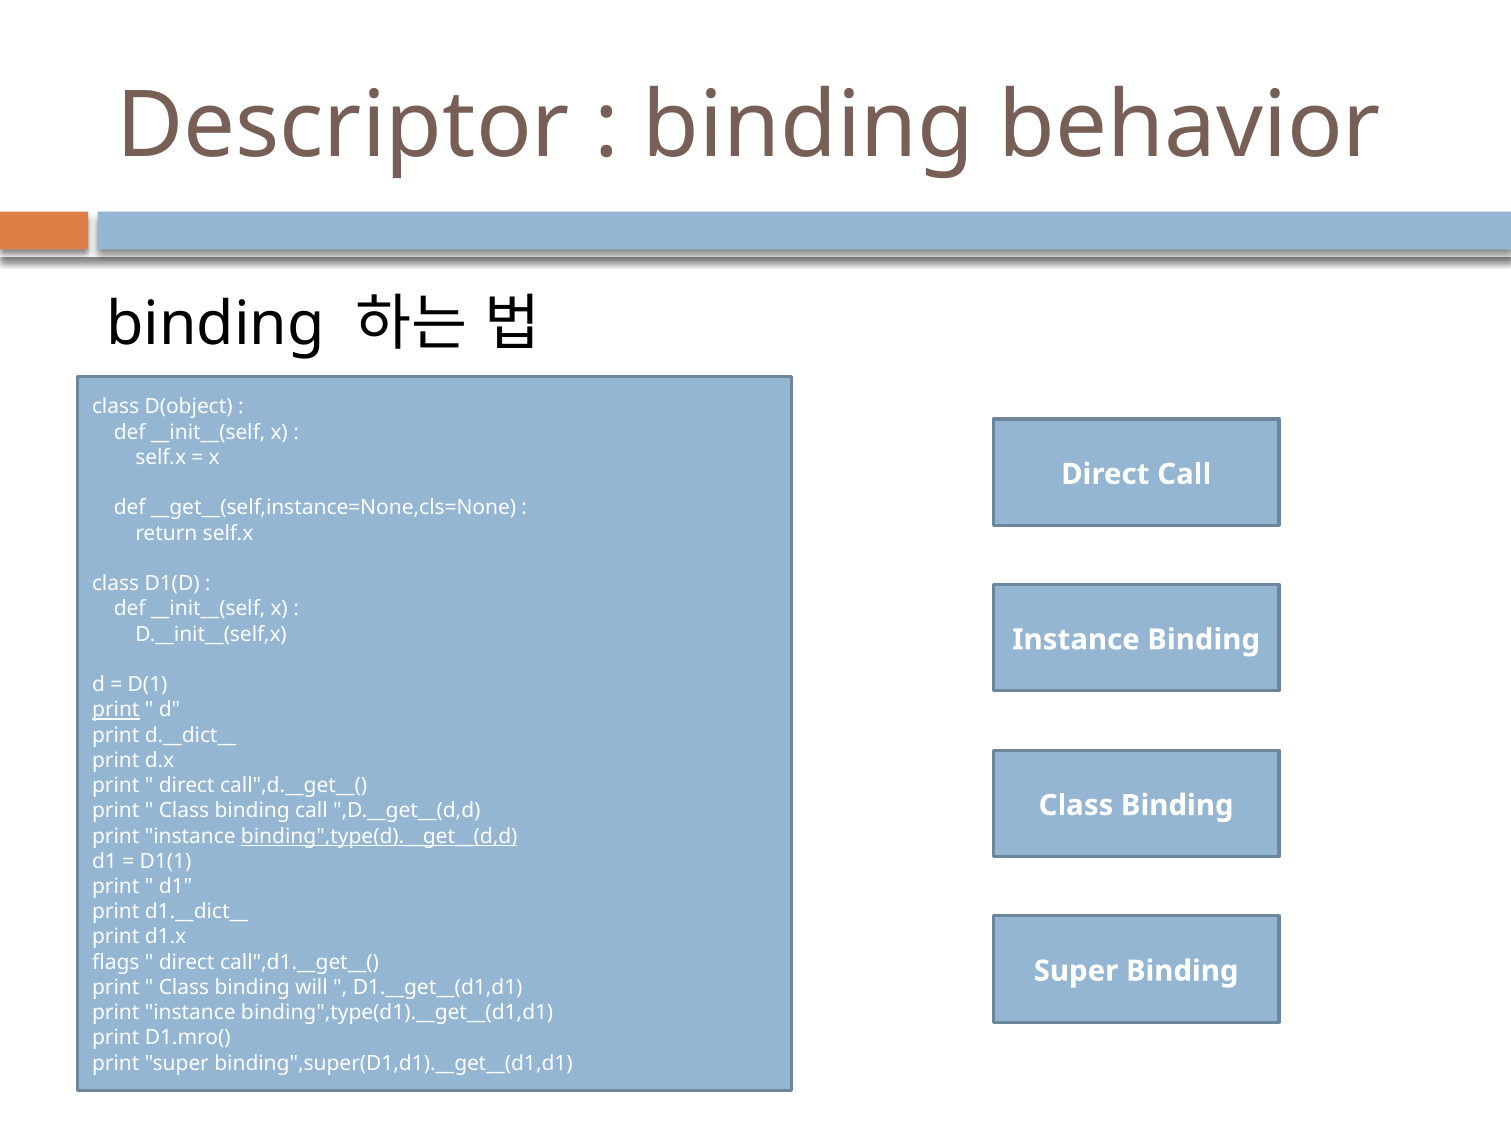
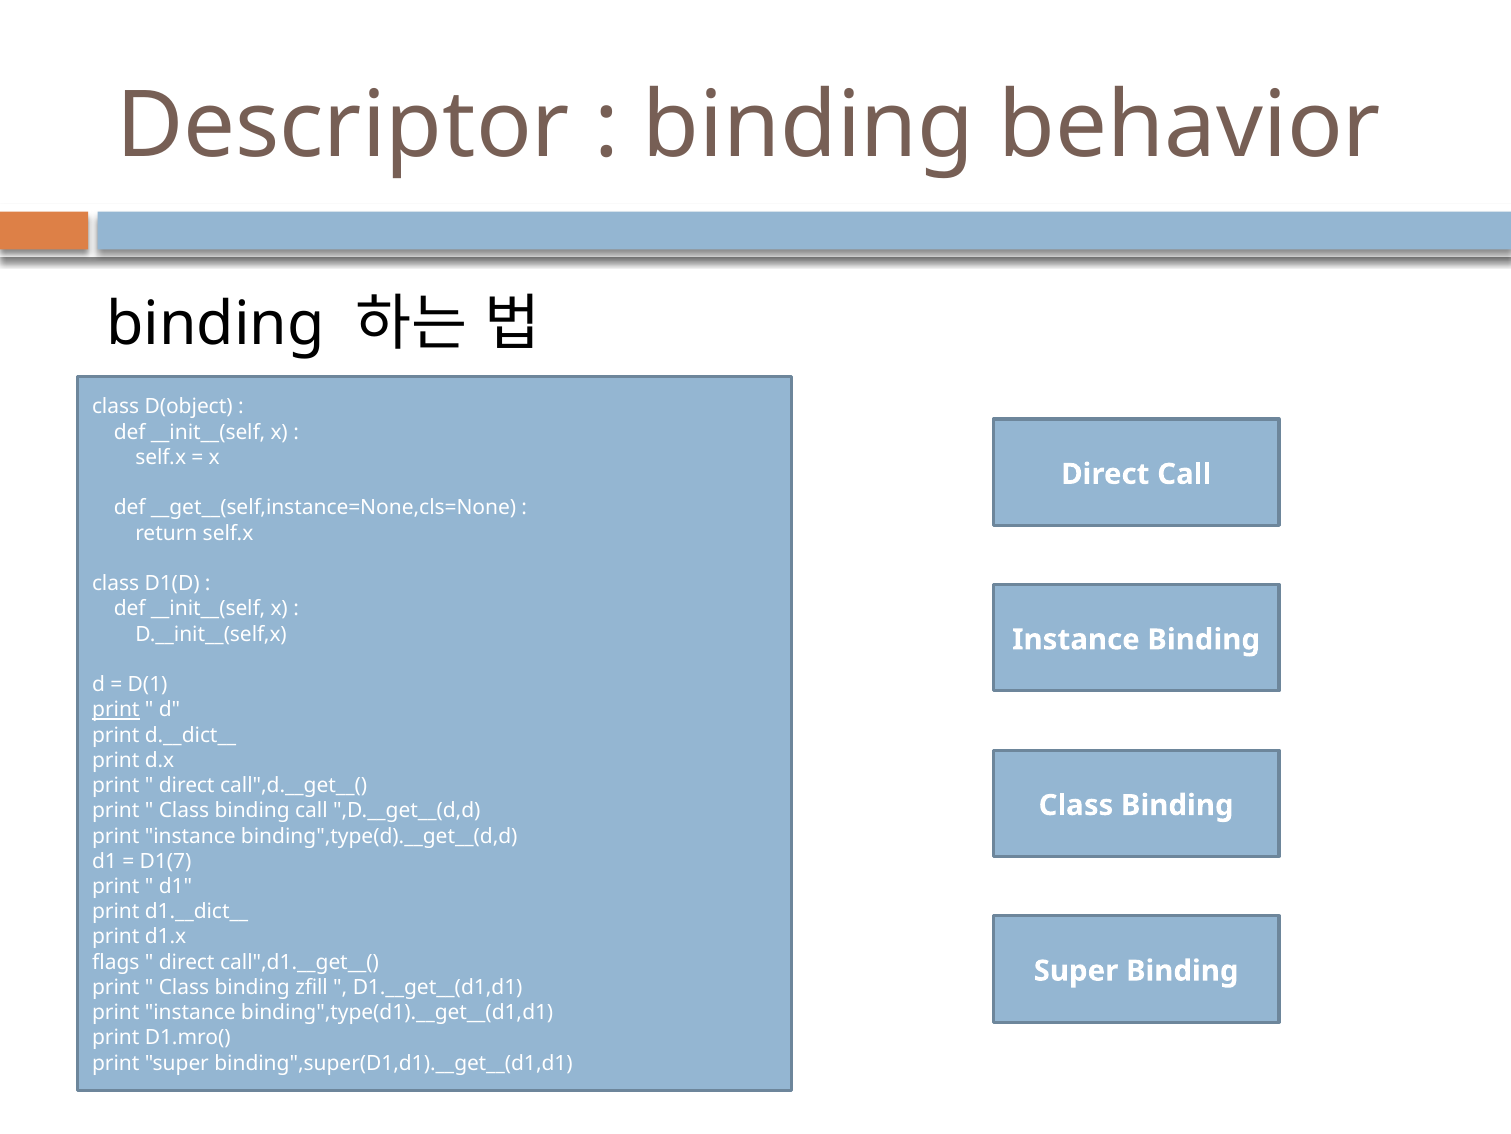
binding",type(d).__get__(d,d underline: present -> none
D1(1: D1(1 -> D1(7
will: will -> zfill
